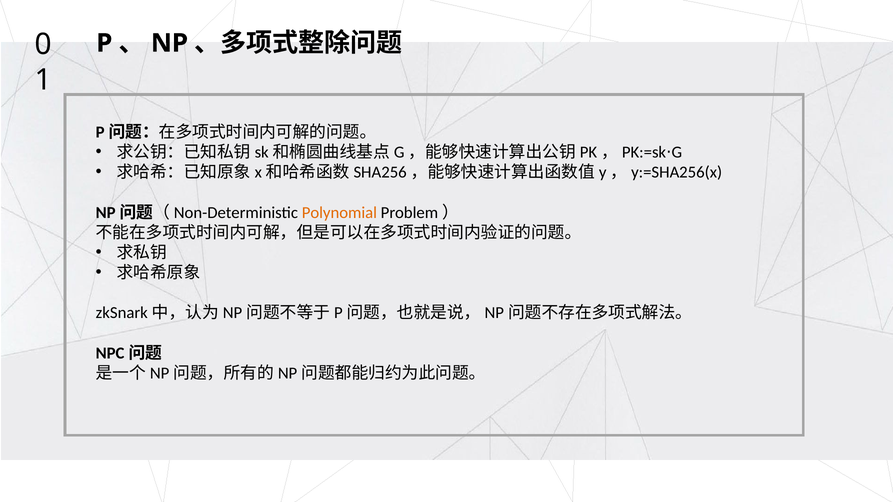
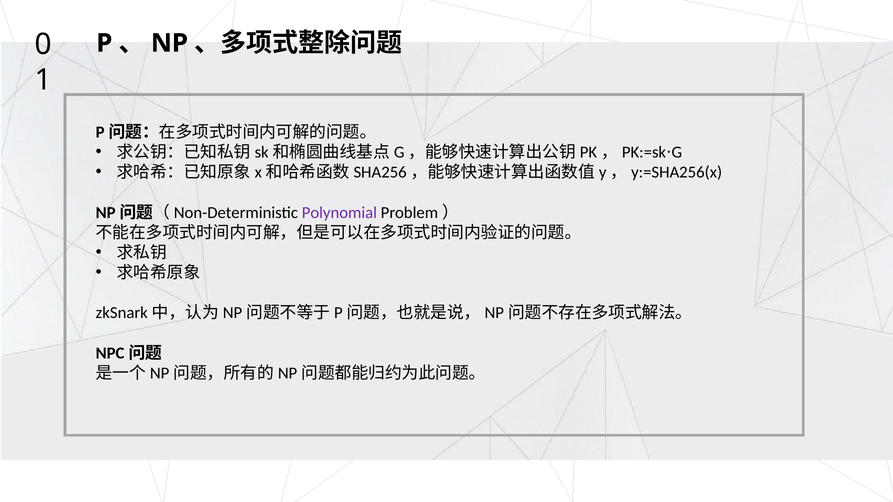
Polynomial colour: orange -> purple
